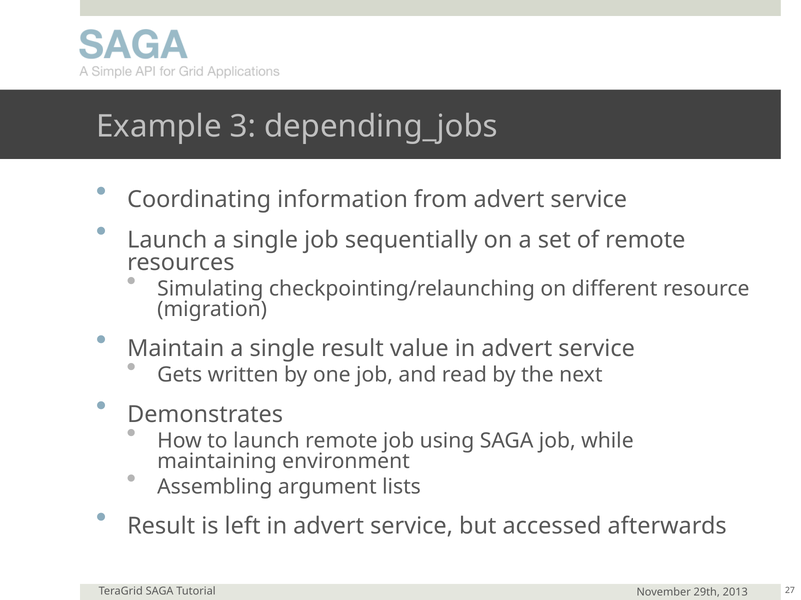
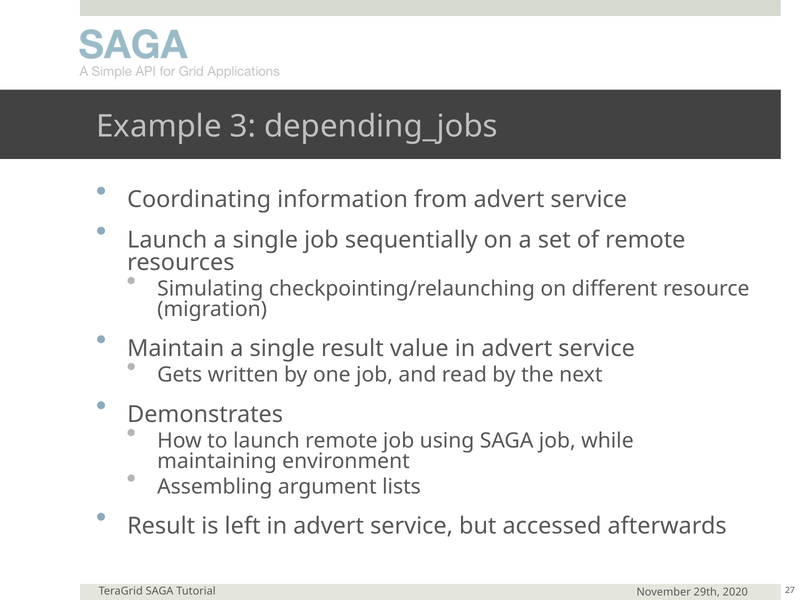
2013: 2013 -> 2020
